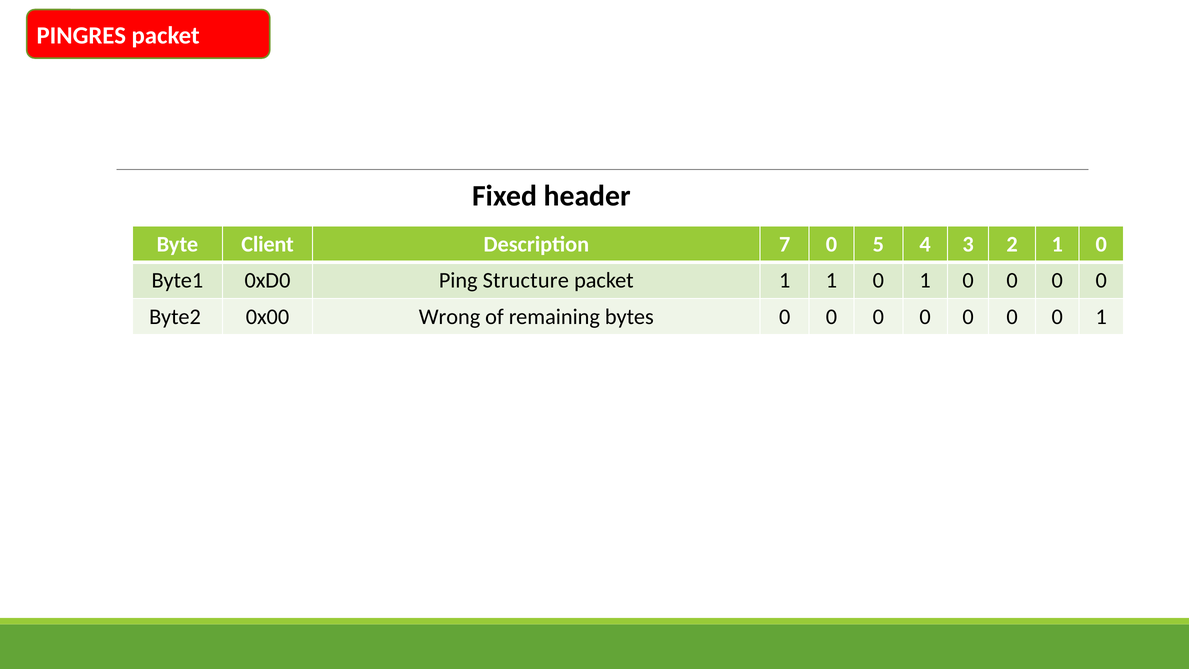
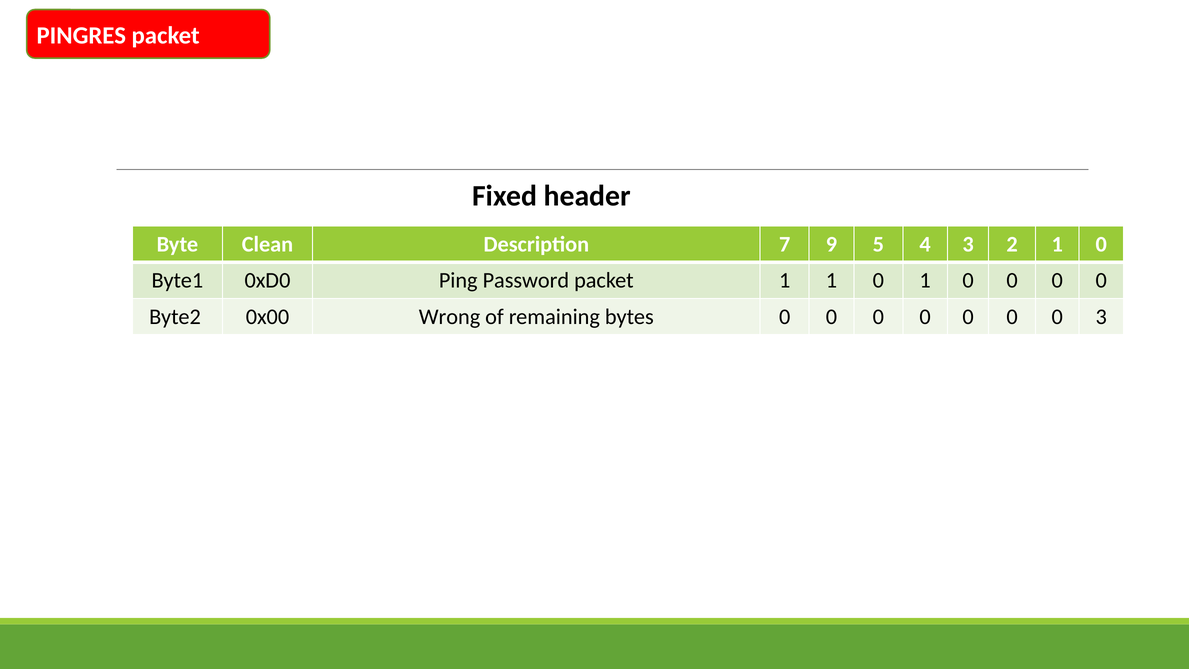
Client: Client -> Clean
7 0: 0 -> 9
Structure: Structure -> Password
0 0 1: 1 -> 3
